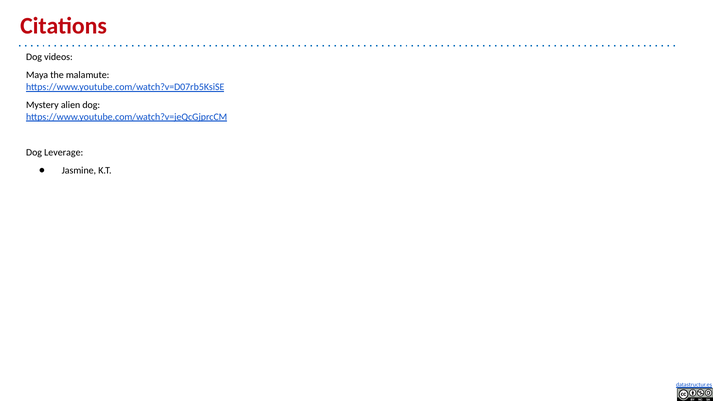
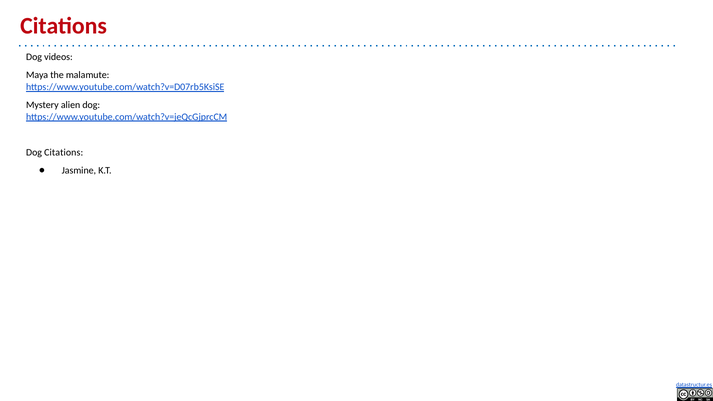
Dog Leverage: Leverage -> Citations
